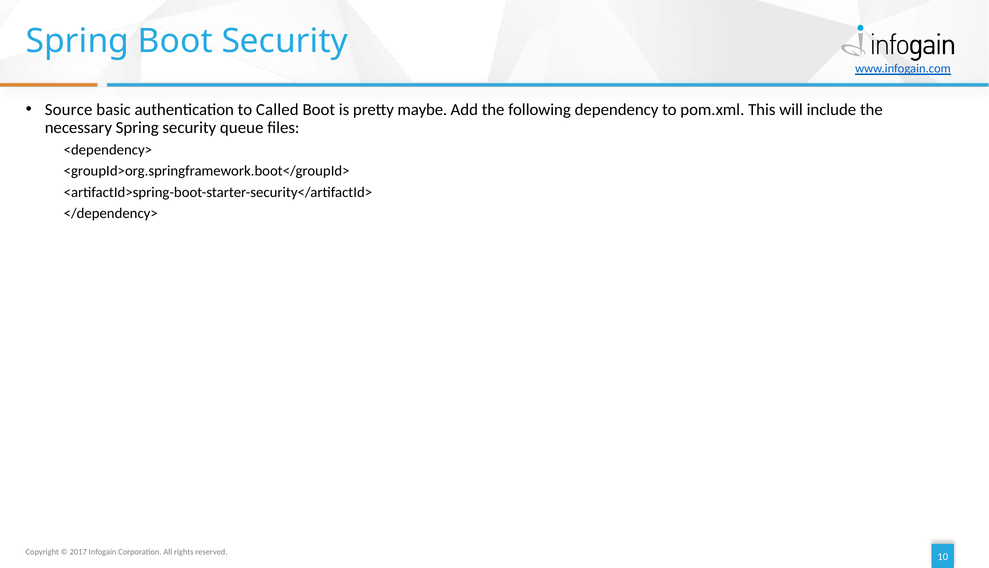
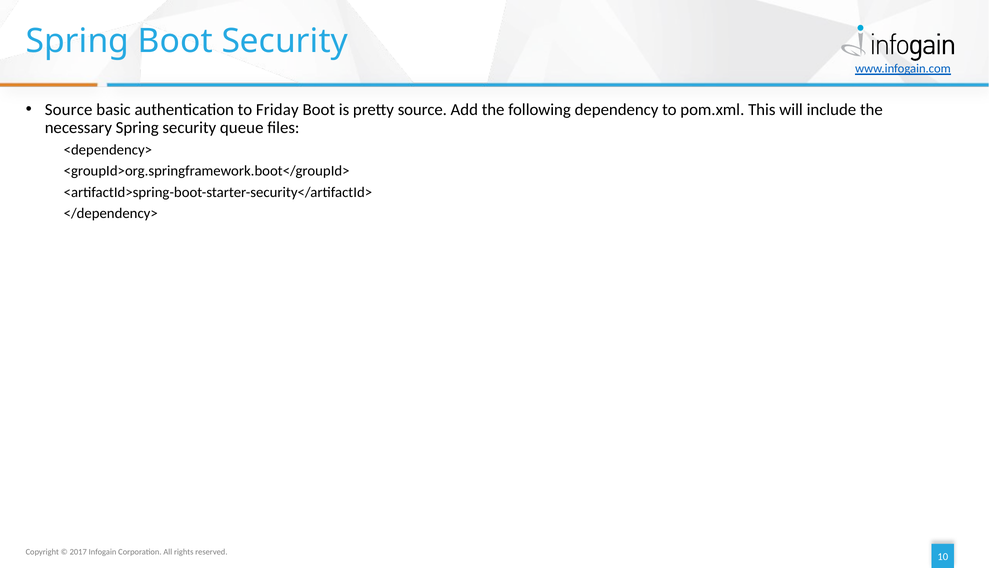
Called: Called -> Friday
pretty maybe: maybe -> source
